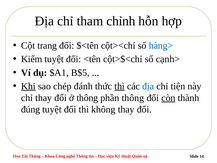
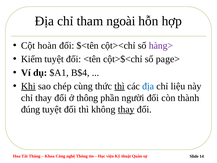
chỉnh: chỉnh -> ngoài
trang: trang -> hoàn
hàng> colour: blue -> purple
cạnh>: cạnh> -> page>
B$5: B$5 -> B$4
đánh: đánh -> cùng
tiện: tiện -> liệu
phần thông: thông -> người
còn underline: present -> none
thay at (126, 109) underline: none -> present
